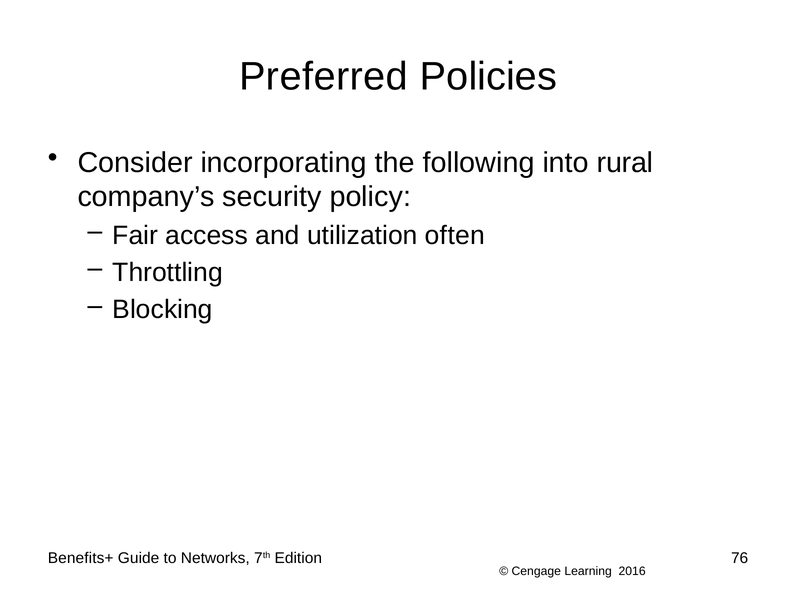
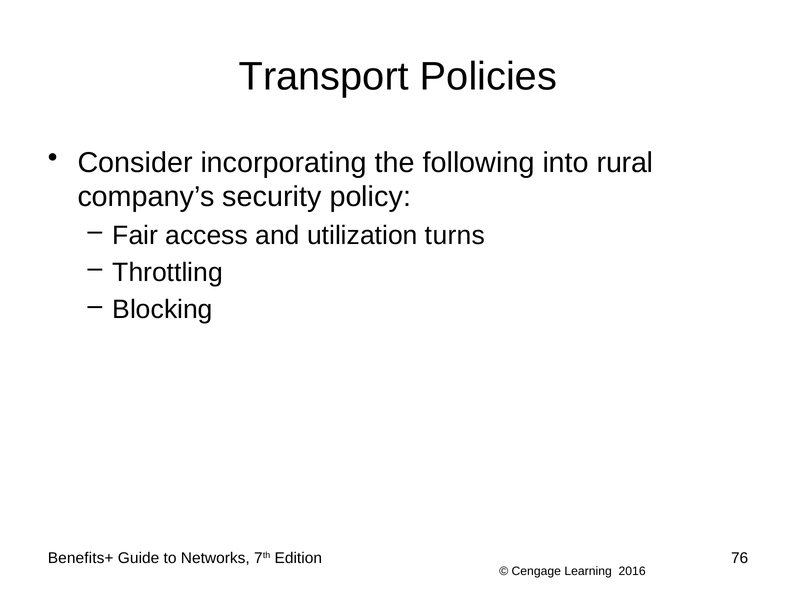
Preferred: Preferred -> Transport
often: often -> turns
